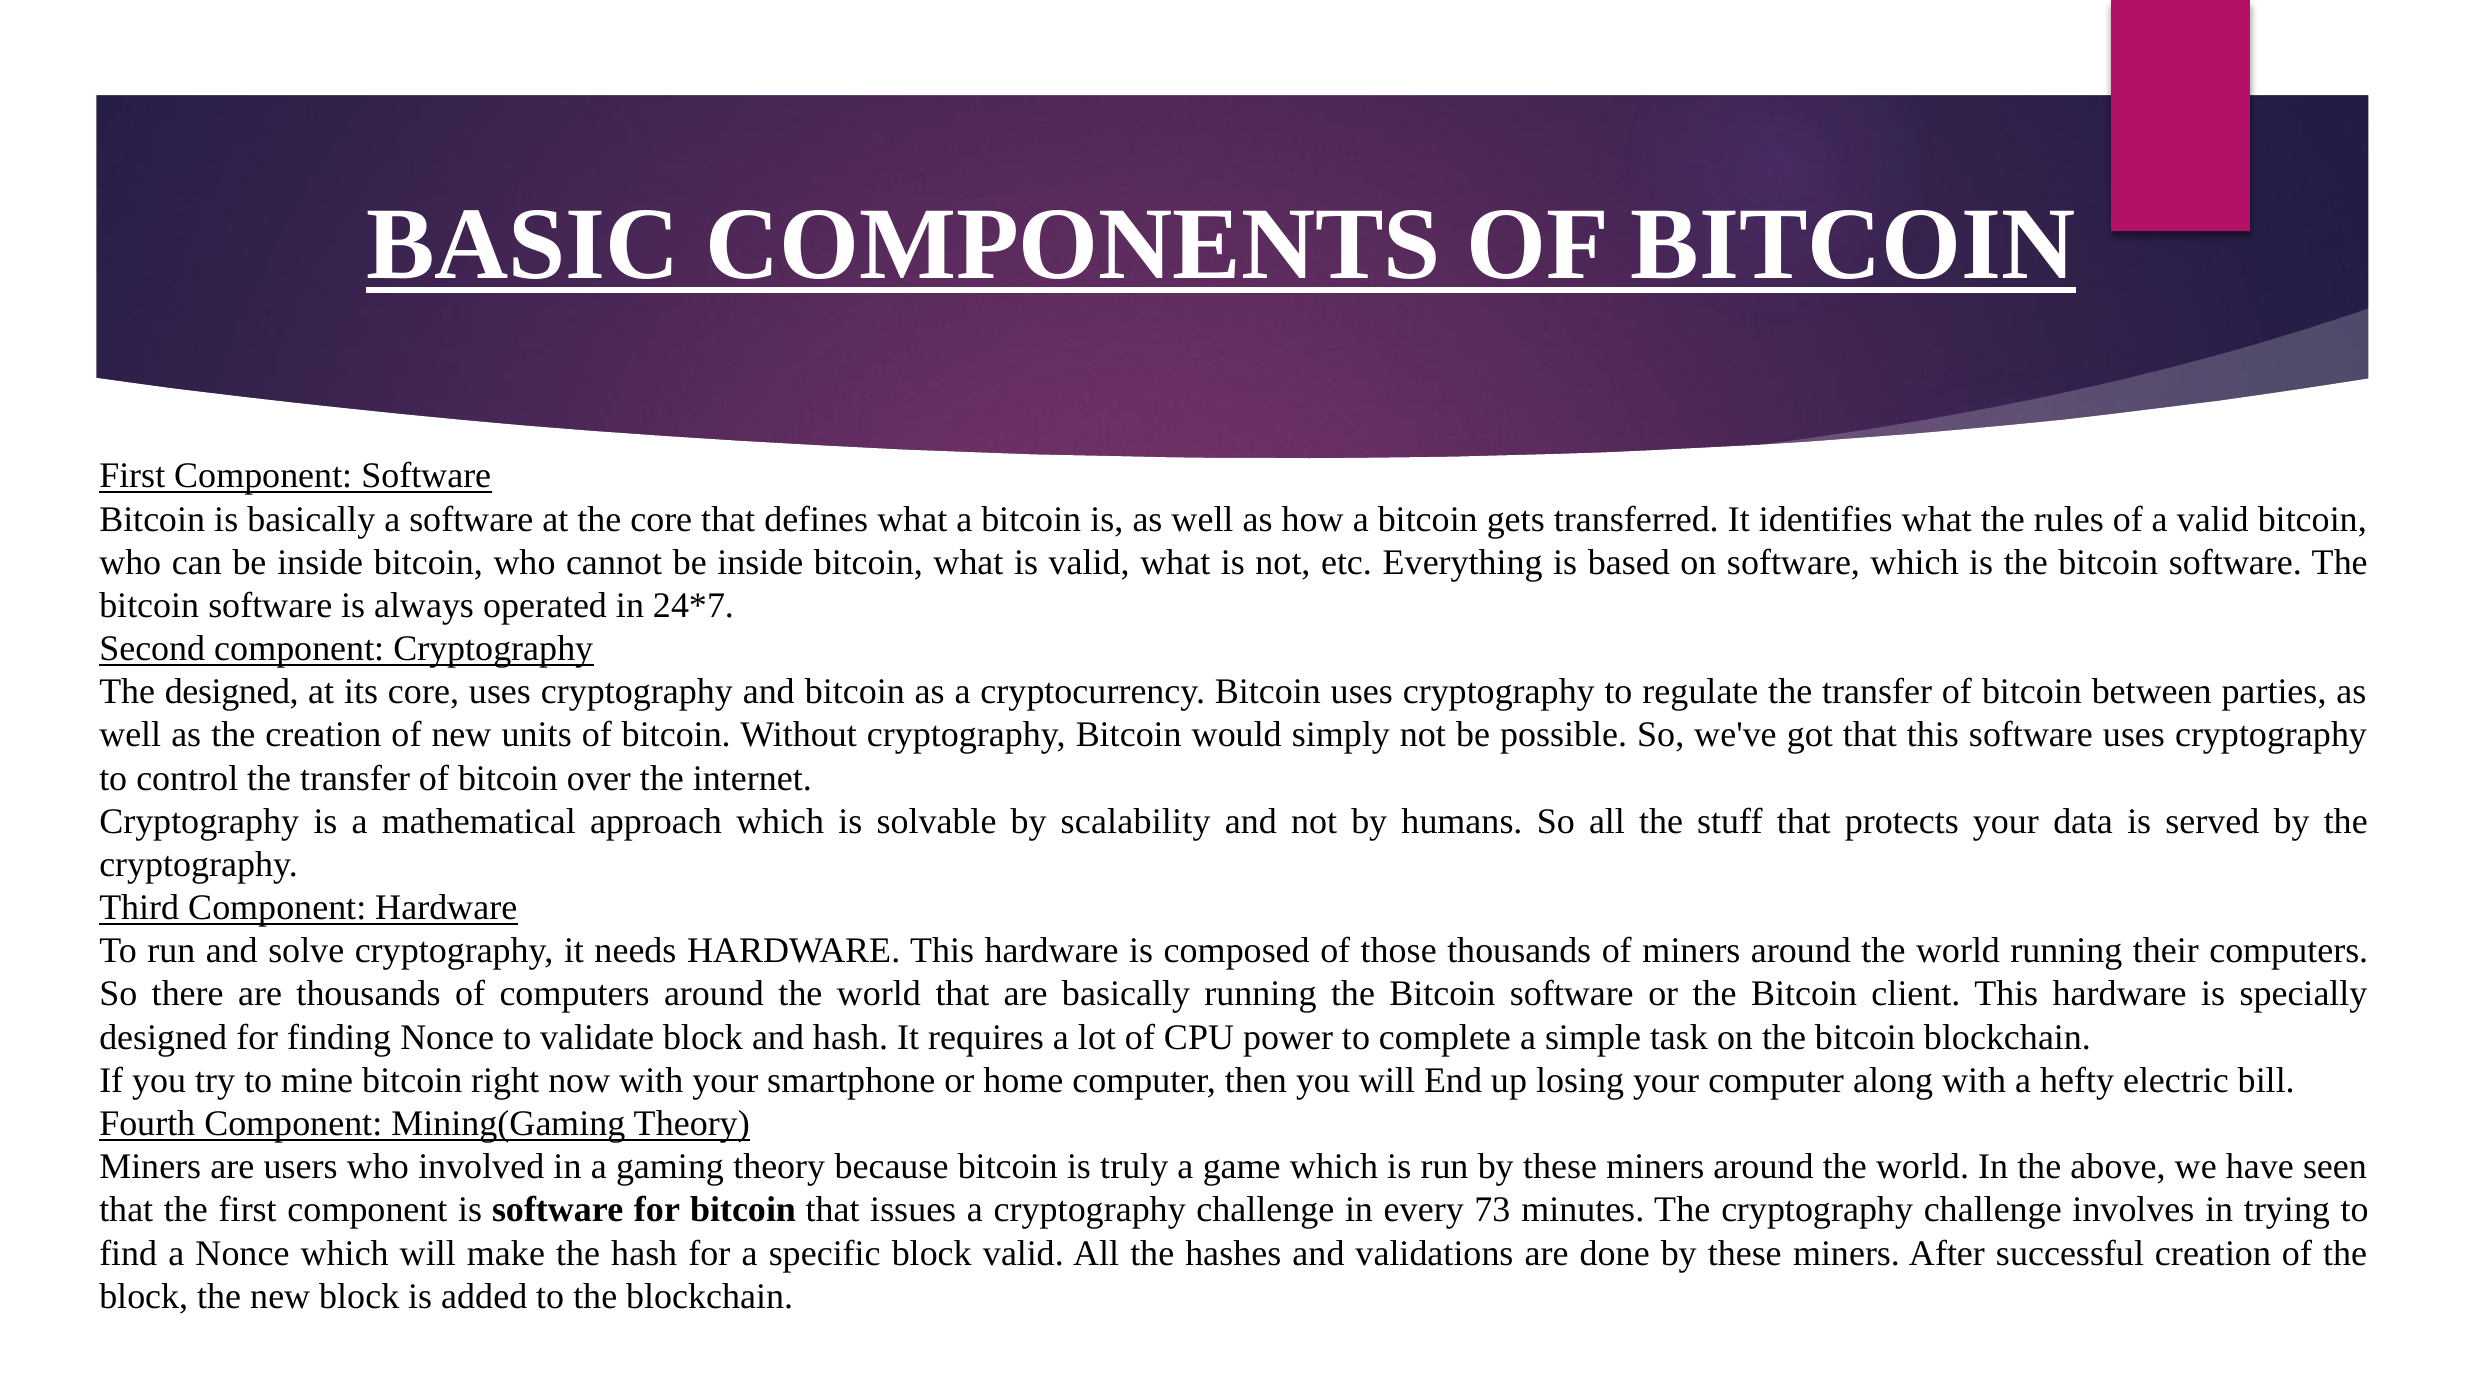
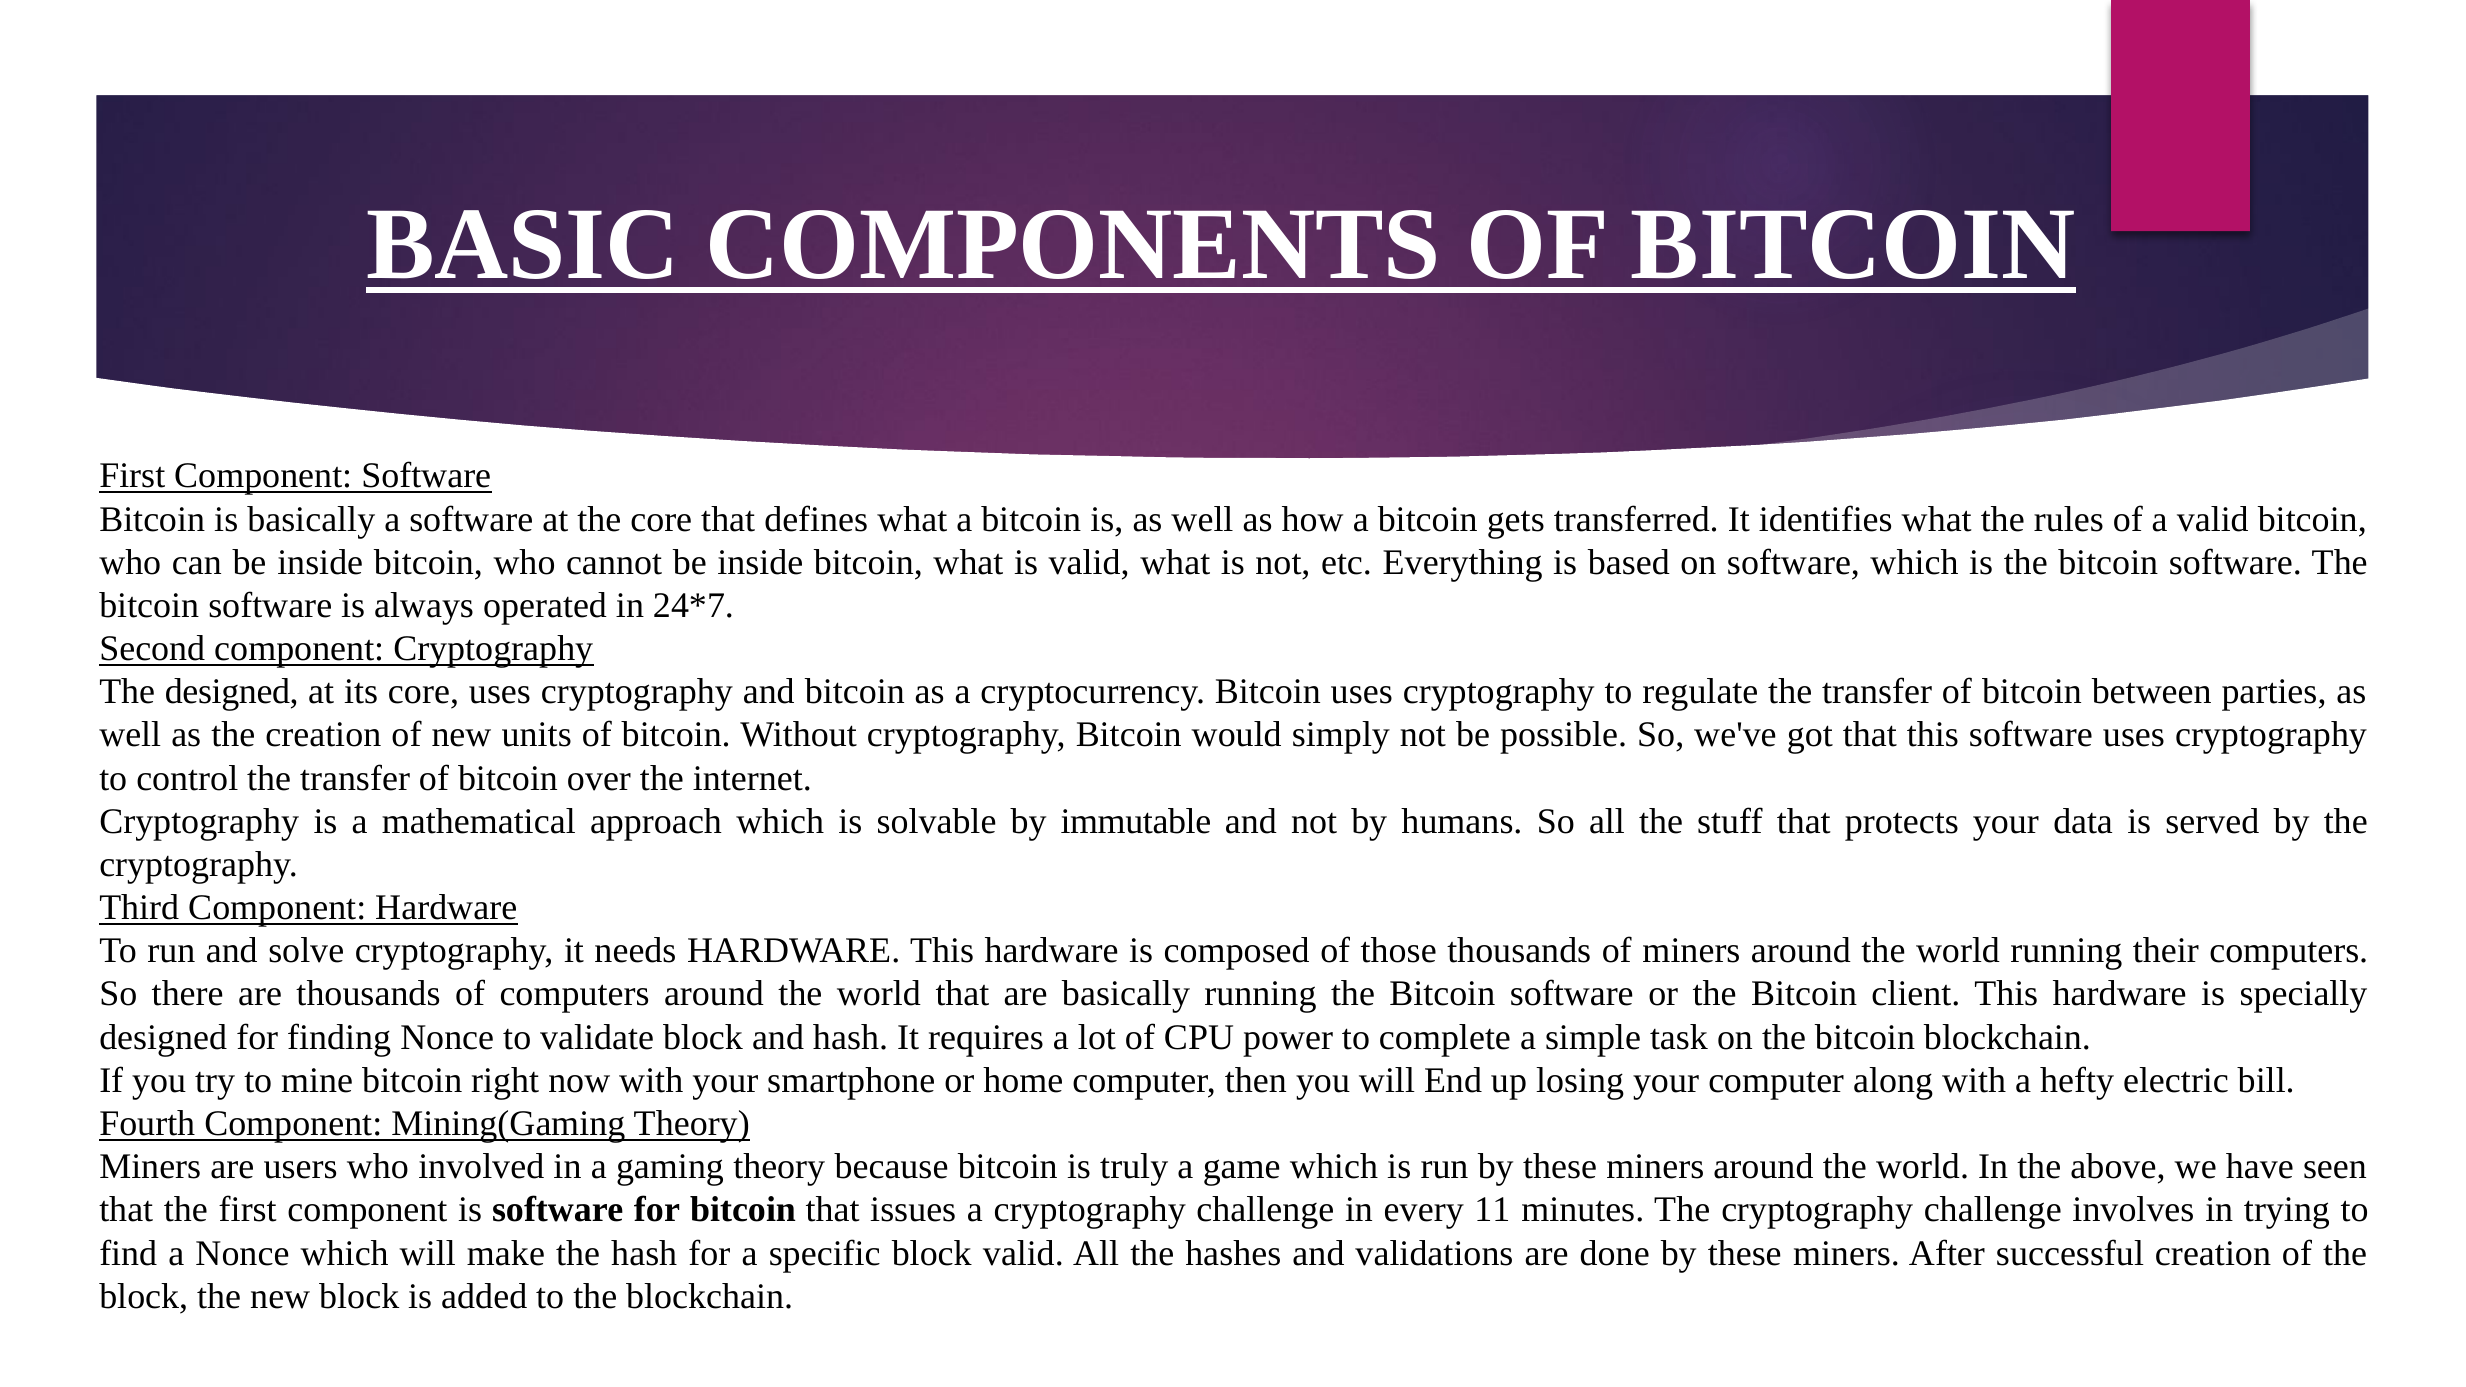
scalability: scalability -> immutable
73: 73 -> 11
